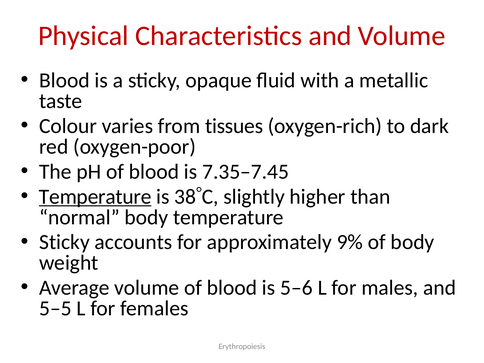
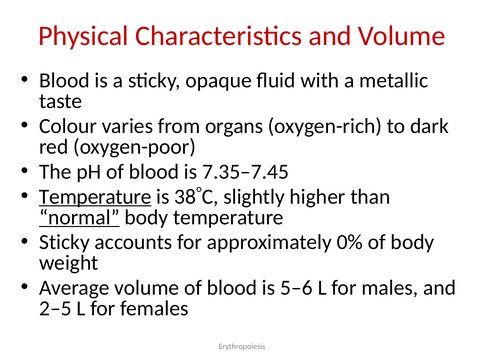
tissues: tissues -> organs
normal underline: none -> present
9%: 9% -> 0%
5–5: 5–5 -> 2–5
